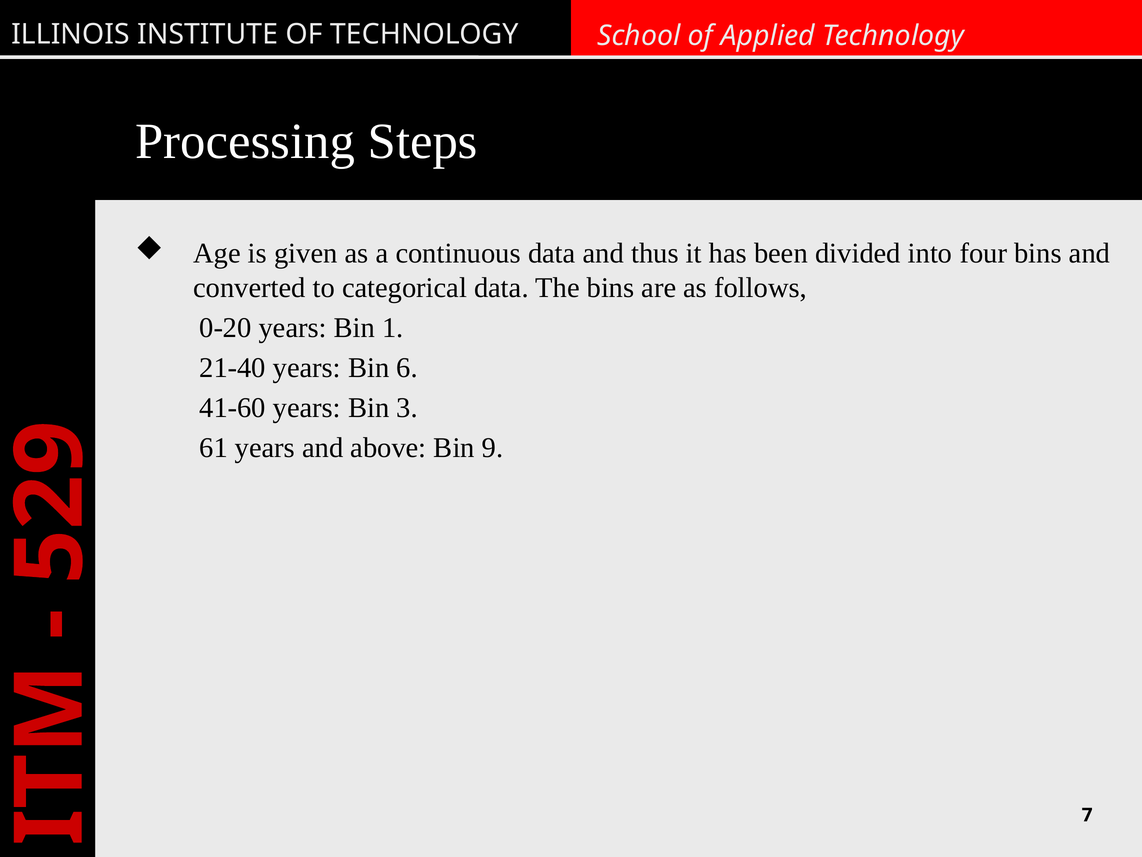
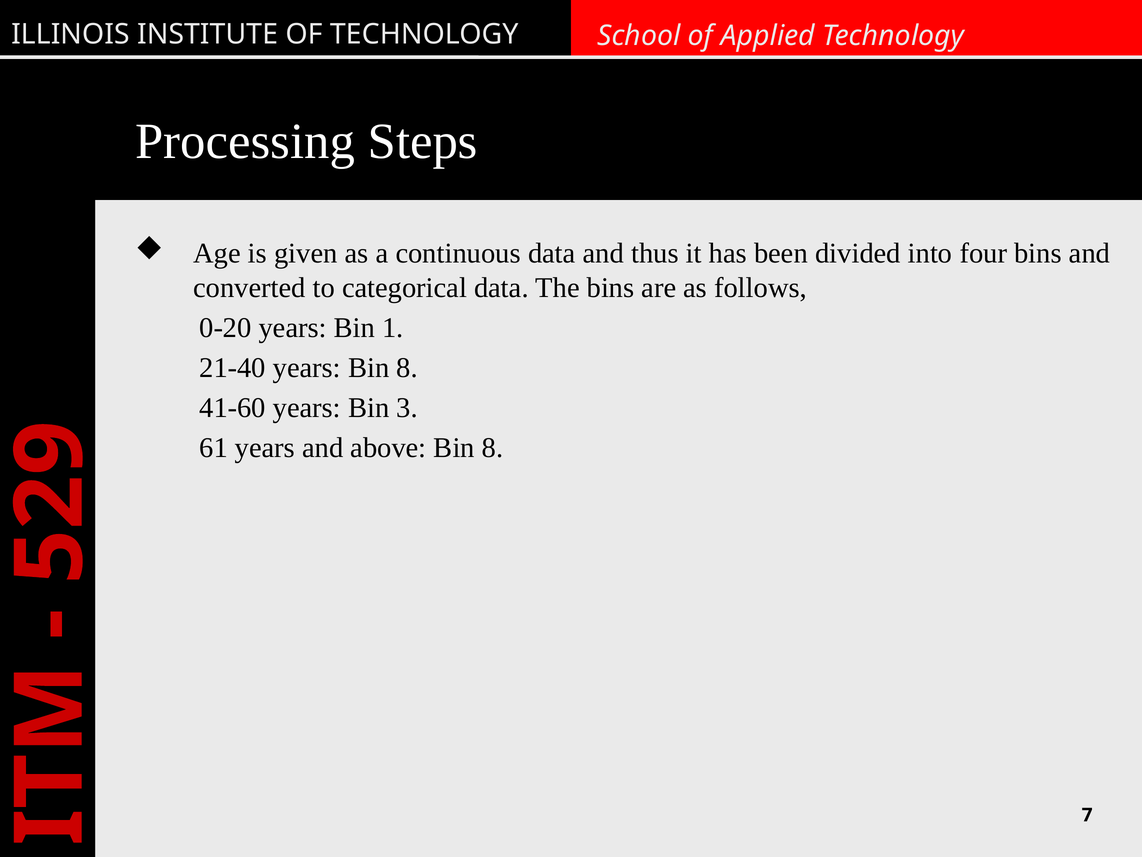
years Bin 6: 6 -> 8
above Bin 9: 9 -> 8
